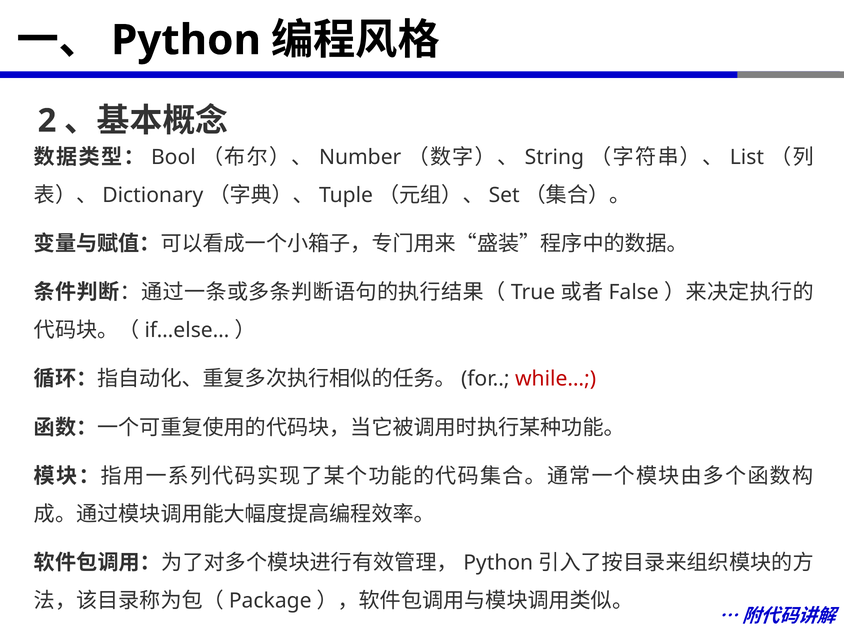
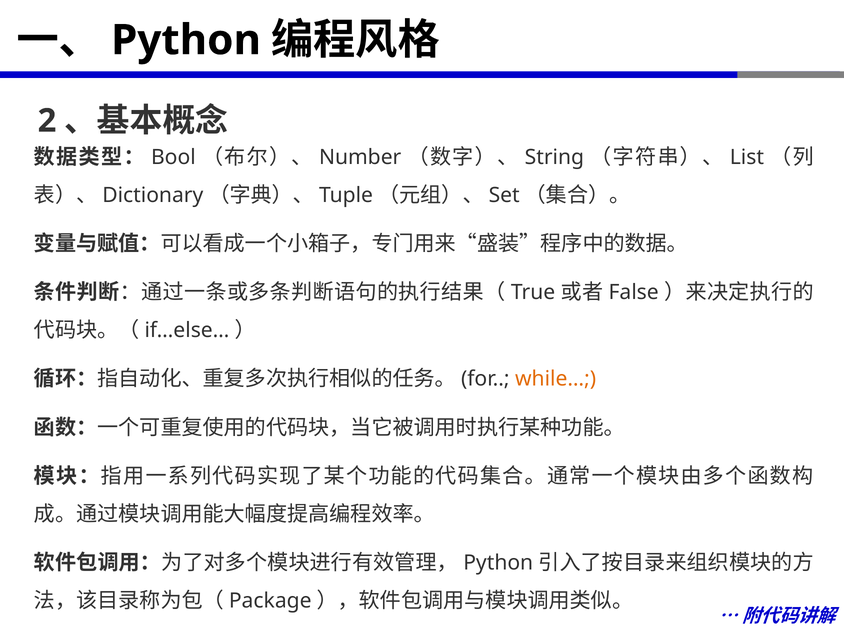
while… colour: red -> orange
